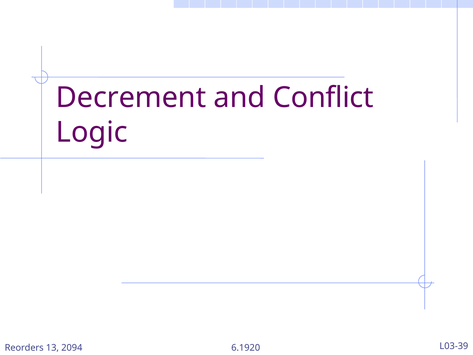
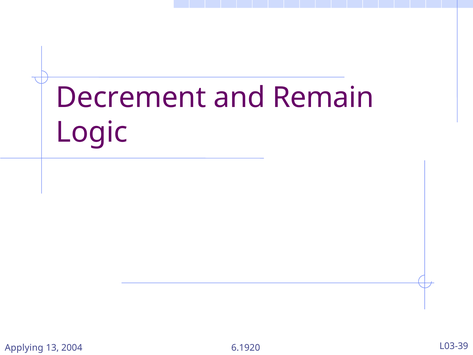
Conflict: Conflict -> Remain
Reorders: Reorders -> Applying
2094: 2094 -> 2004
